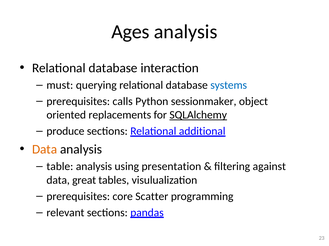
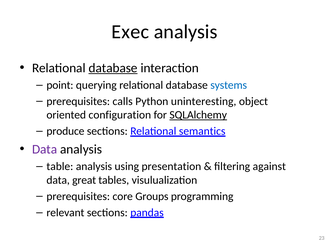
Ages: Ages -> Exec
database at (113, 68) underline: none -> present
must: must -> point
sessionmaker: sessionmaker -> uninteresting
replacements: replacements -> configuration
additional: additional -> semantics
Data at (45, 150) colour: orange -> purple
Scatter: Scatter -> Groups
